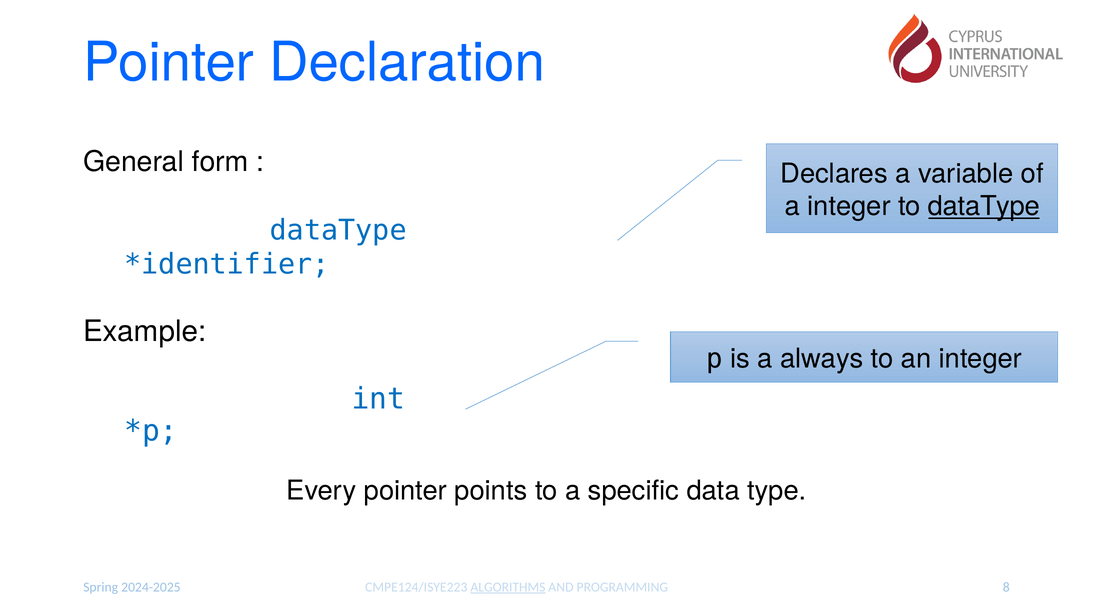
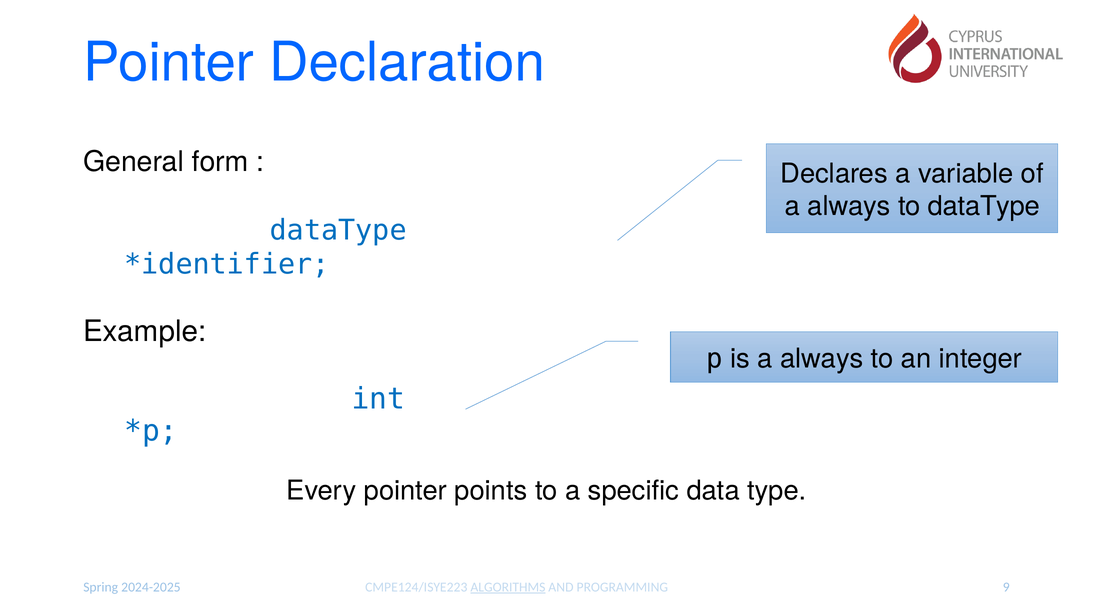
integer at (849, 206): integer -> always
dataType at (984, 206) underline: present -> none
8: 8 -> 9
